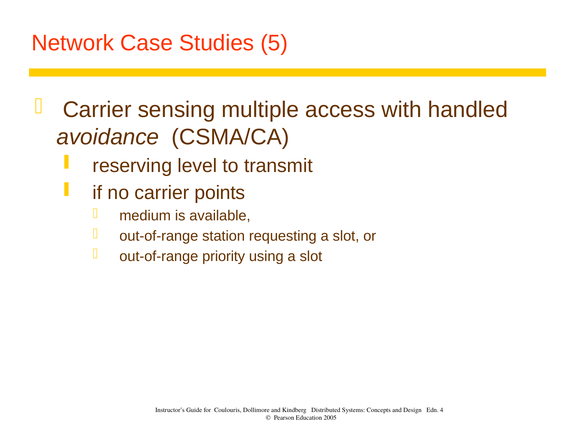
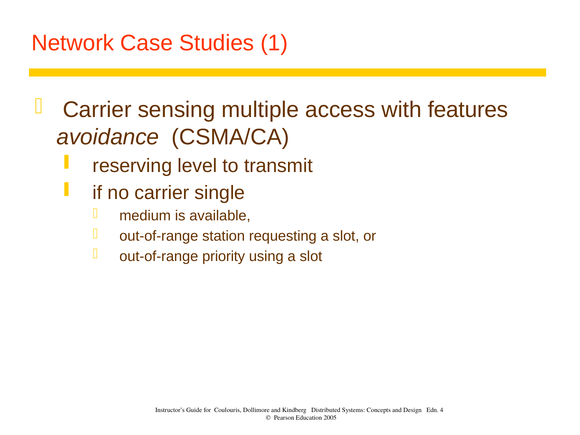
5: 5 -> 1
handled: handled -> features
points: points -> single
